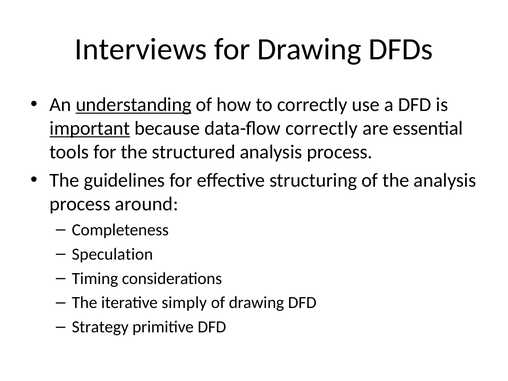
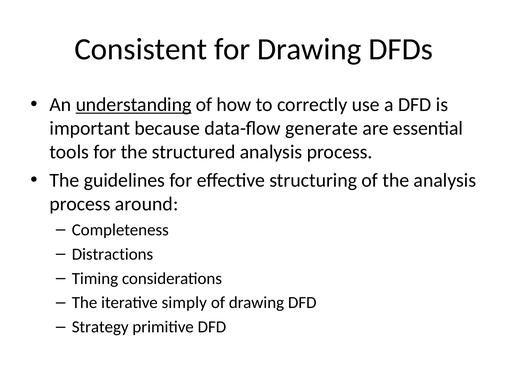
Interviews: Interviews -> Consistent
important underline: present -> none
data-flow correctly: correctly -> generate
Speculation: Speculation -> Distractions
